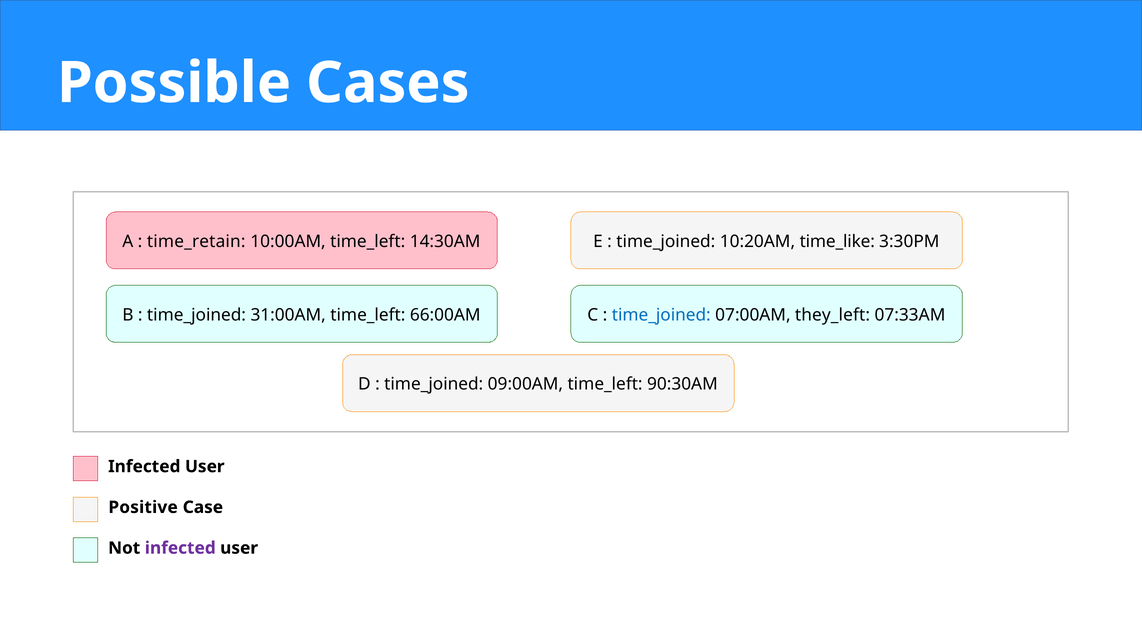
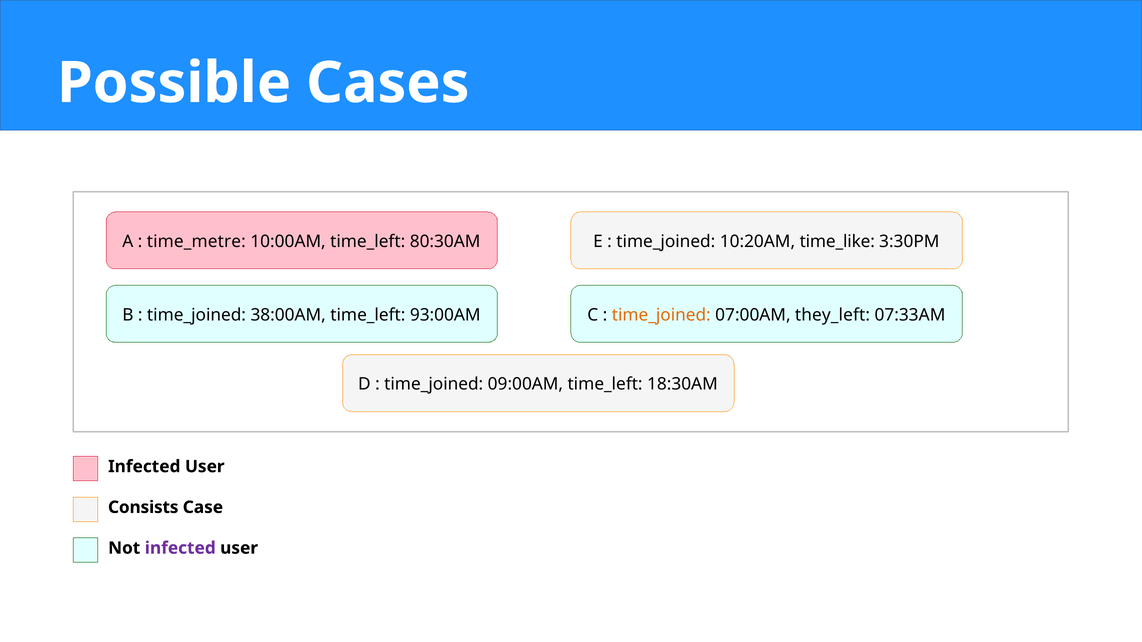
time_retain: time_retain -> time_metre
14:30AM: 14:30AM -> 80:30AM
31:00AM: 31:00AM -> 38:00AM
66:00AM: 66:00AM -> 93:00AM
time_joined at (661, 315) colour: blue -> orange
90:30AM: 90:30AM -> 18:30AM
Positive: Positive -> Consists
